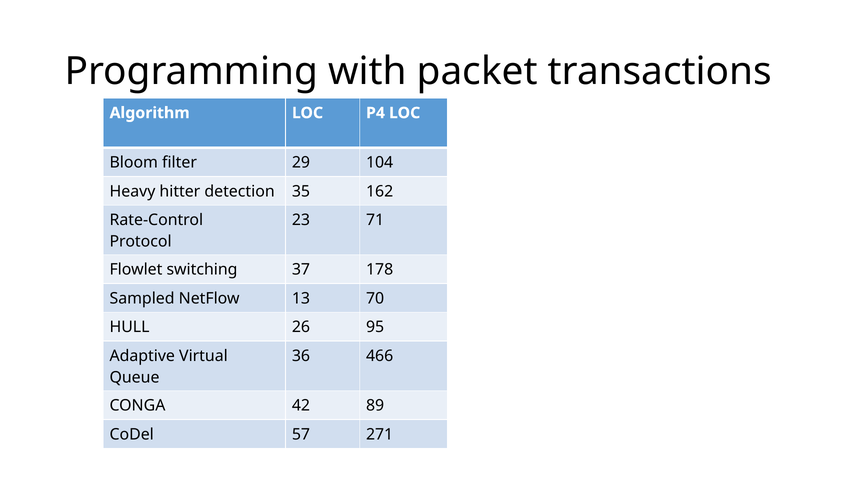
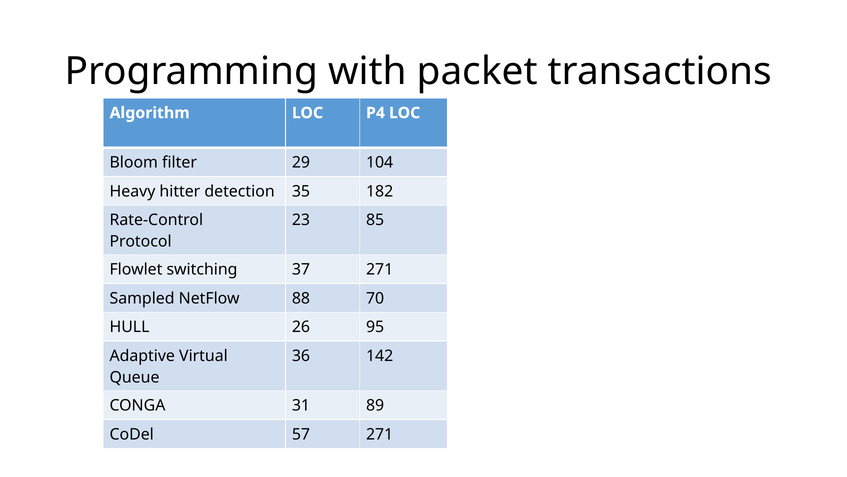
162: 162 -> 182
71: 71 -> 85
37 178: 178 -> 271
13: 13 -> 88
466: 466 -> 142
42: 42 -> 31
